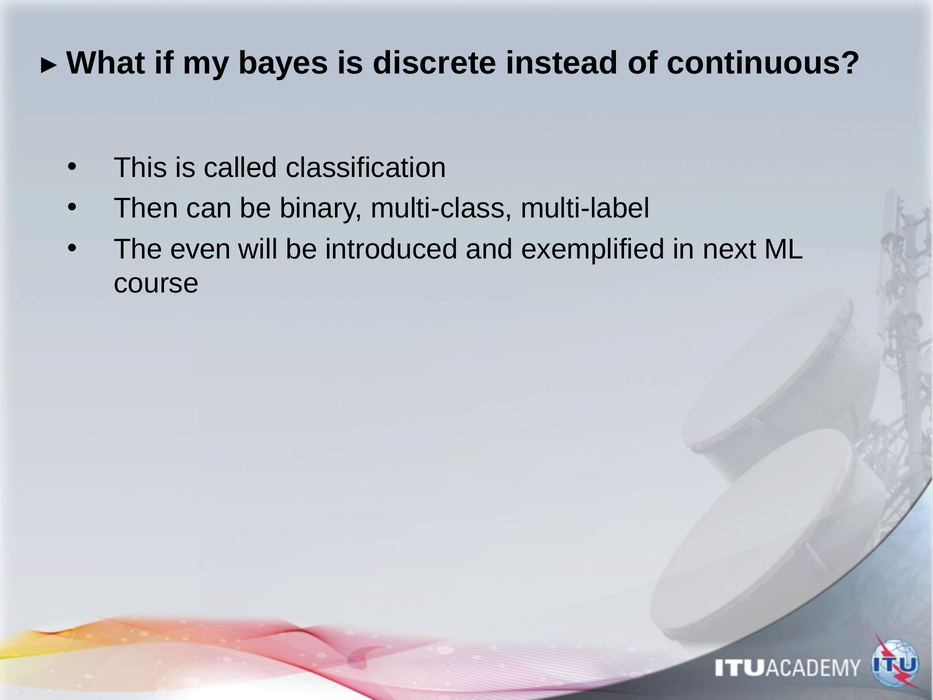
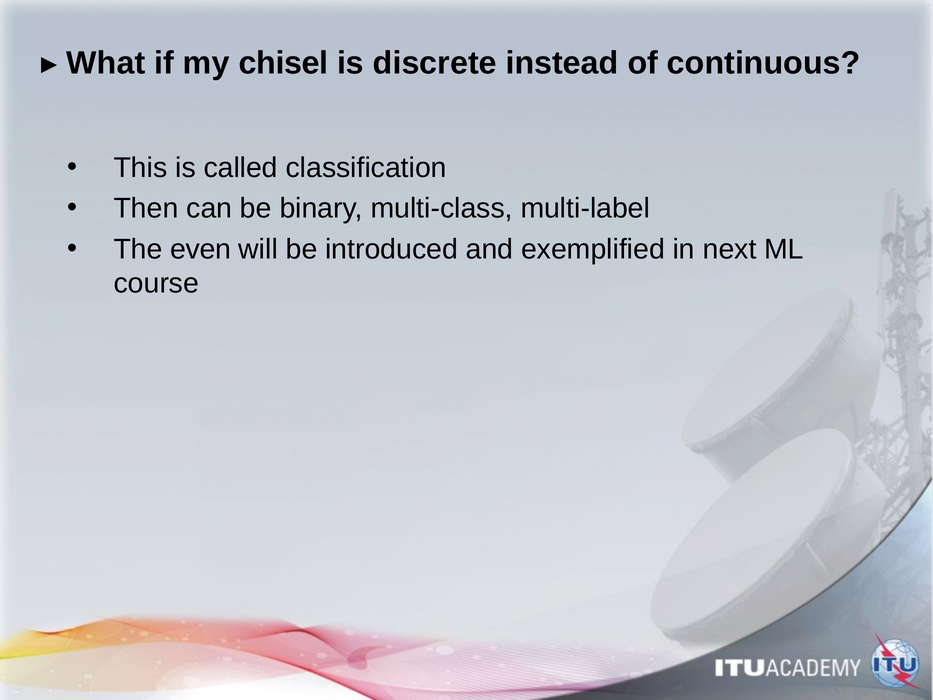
bayes: bayes -> chisel
